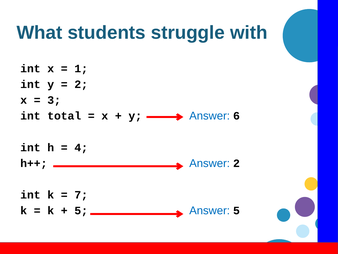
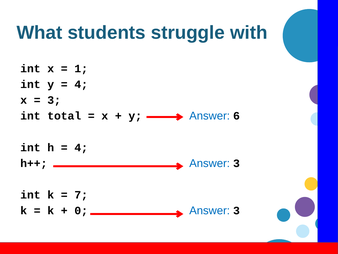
2 at (81, 84): 2 -> 4
h++ Answer 2: 2 -> 3
5 at (81, 210): 5 -> 0
5 at (236, 210): 5 -> 3
